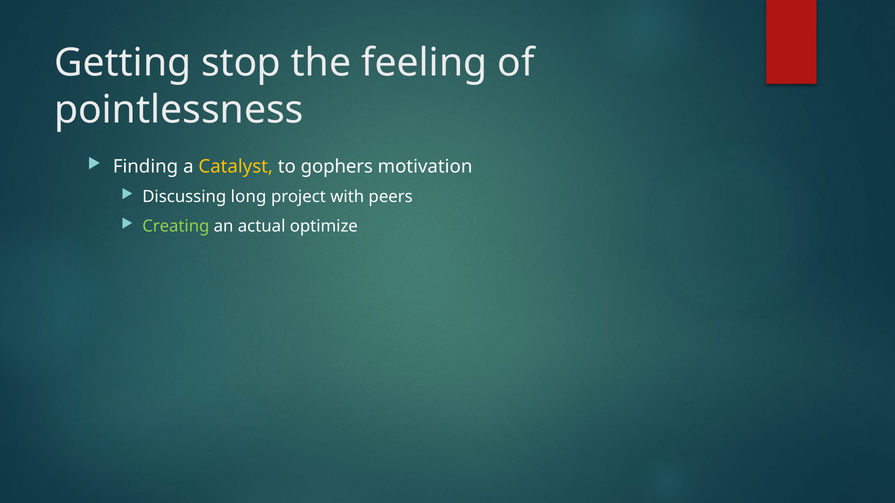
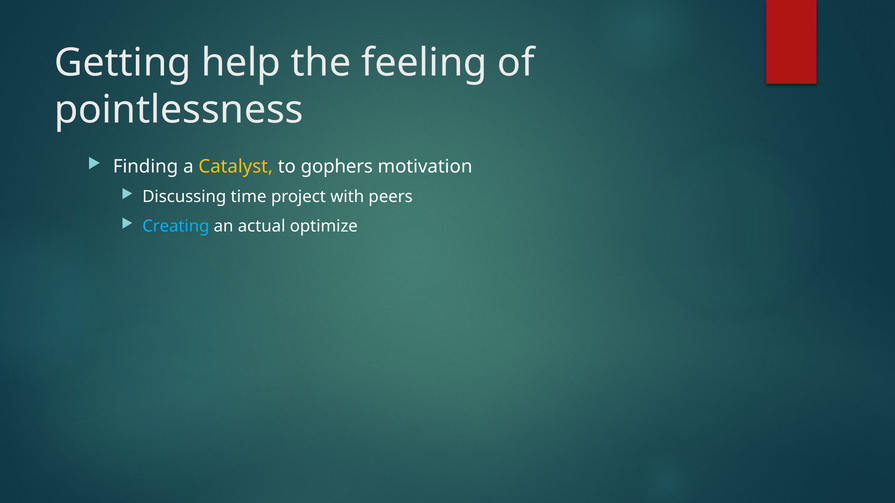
stop: stop -> help
long: long -> time
Creating colour: light green -> light blue
